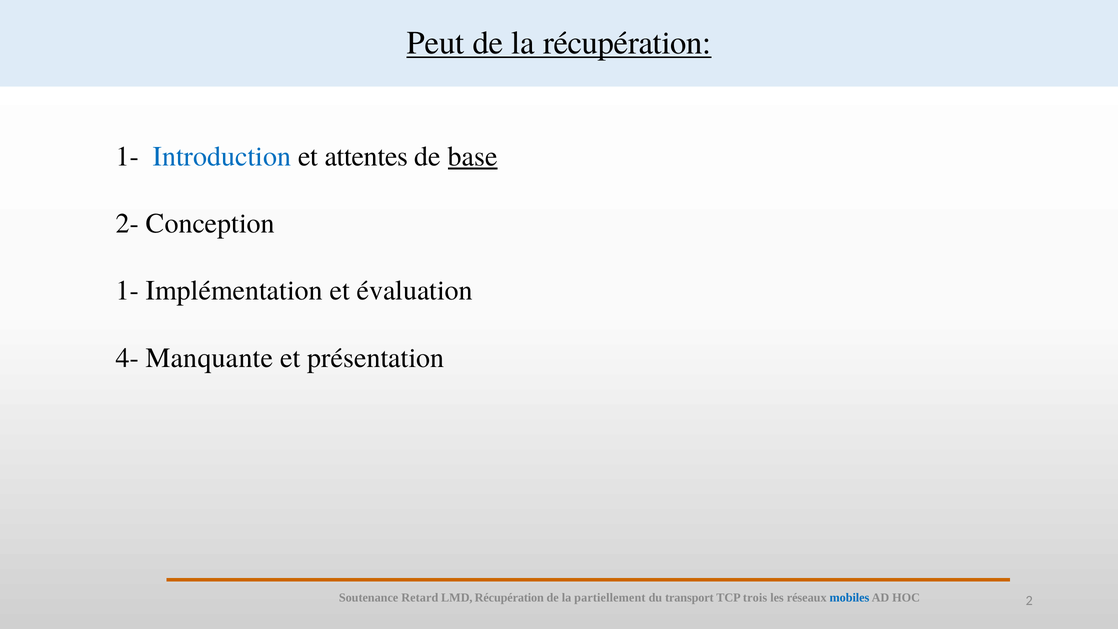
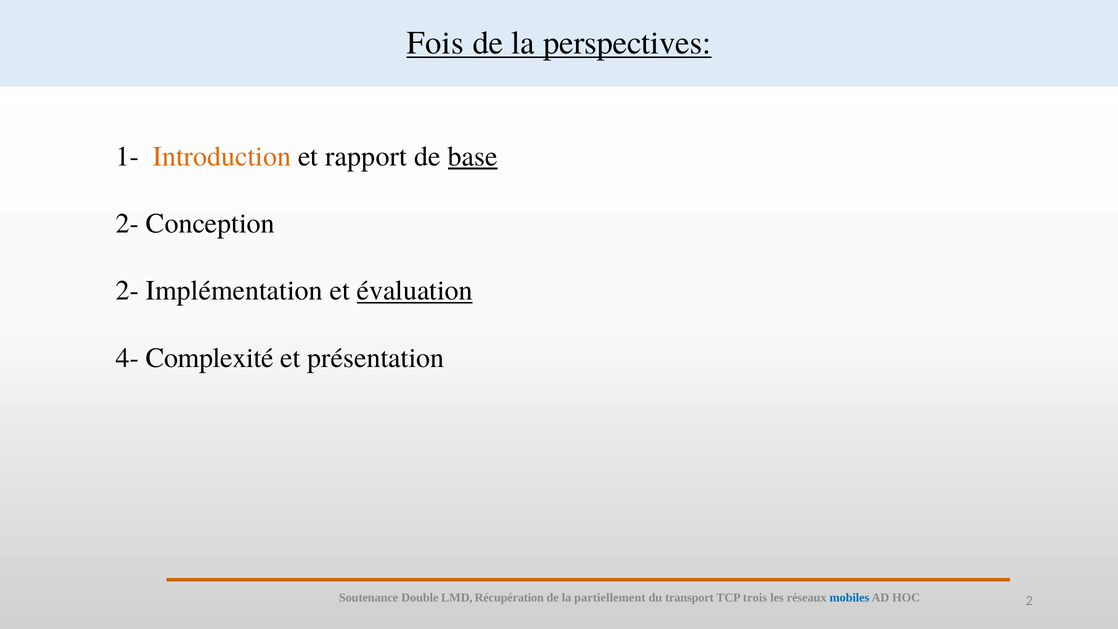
Peut: Peut -> Fois
la récupération: récupération -> perspectives
Introduction colour: blue -> orange
attentes: attentes -> rapport
1- at (127, 291): 1- -> 2-
évaluation underline: none -> present
Manquante: Manquante -> Complexité
Retard: Retard -> Double
